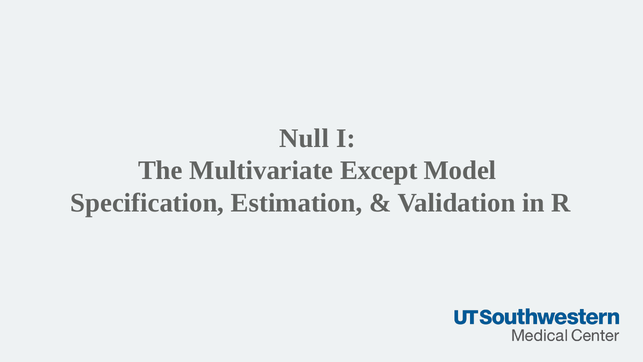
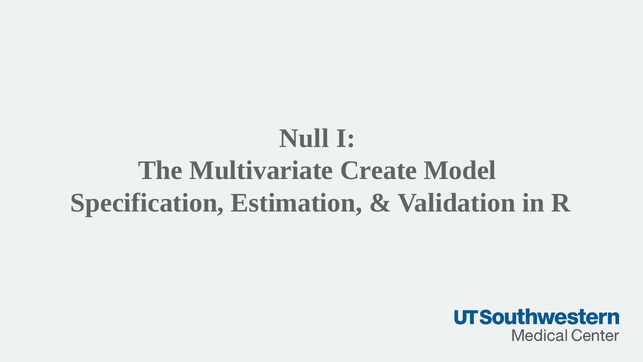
Except: Except -> Create
